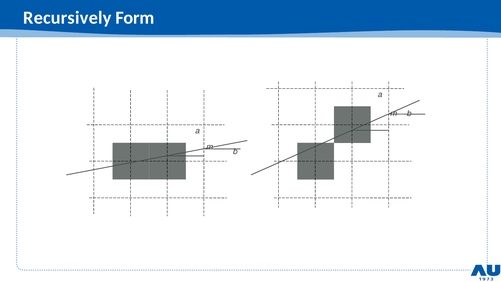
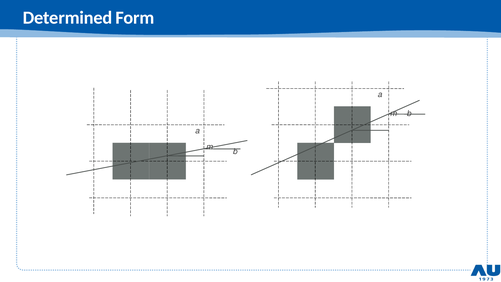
Recursively: Recursively -> Determined
